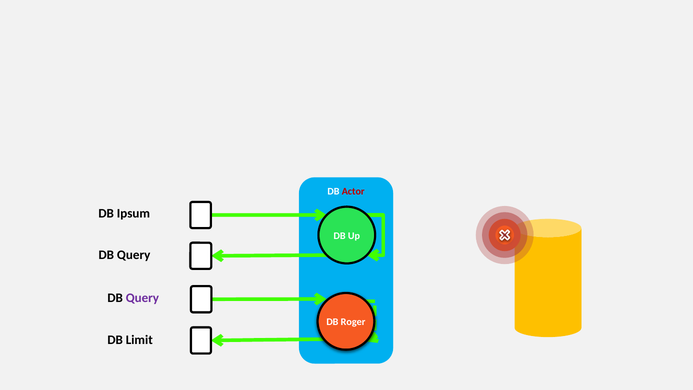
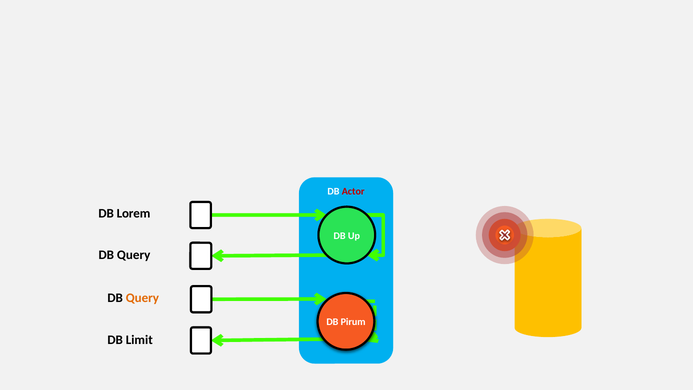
Ipsum: Ipsum -> Lorem
Query at (142, 298) colour: purple -> orange
Roger: Roger -> Pirum
